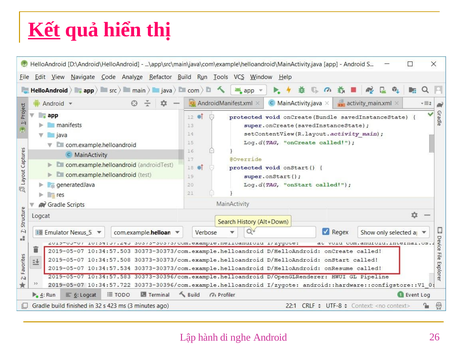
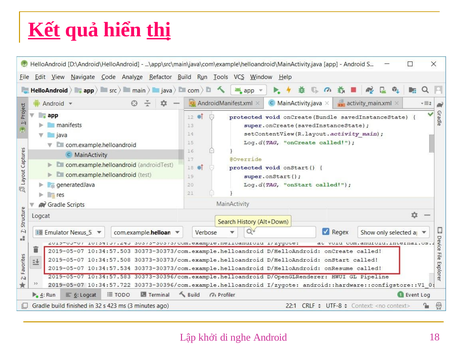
thị underline: none -> present
hành: hành -> khởi
26: 26 -> 18
